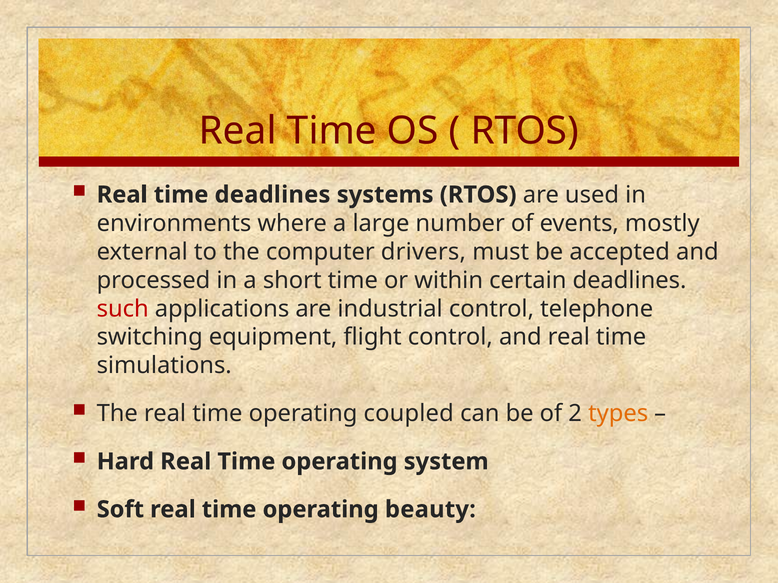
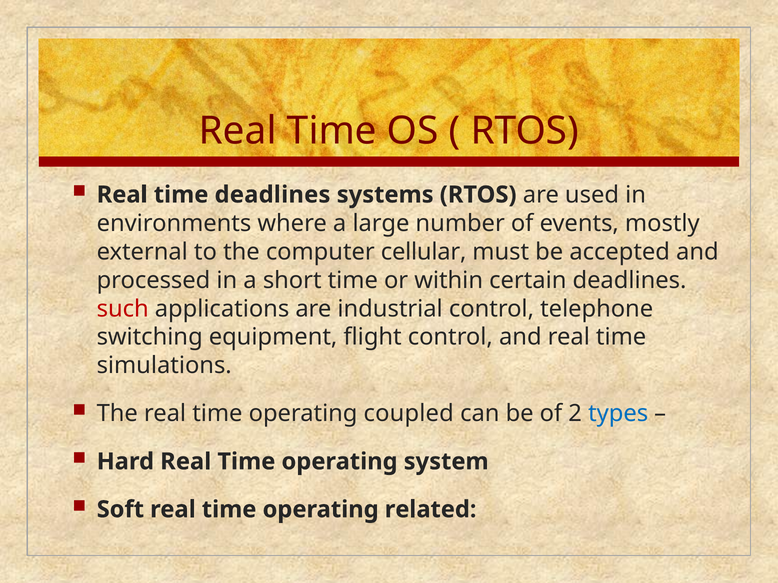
drivers: drivers -> cellular
types colour: orange -> blue
beauty: beauty -> related
